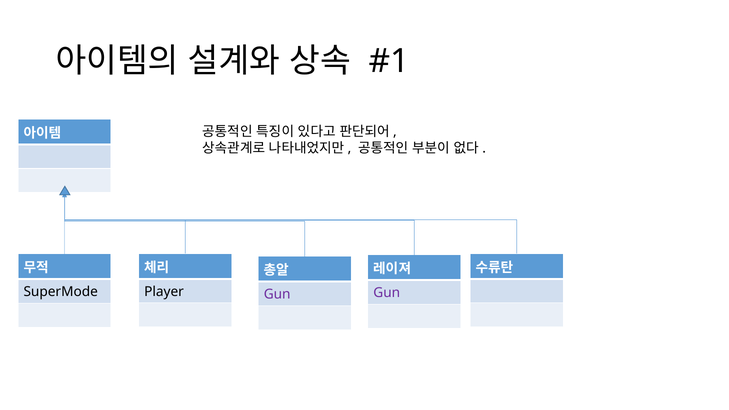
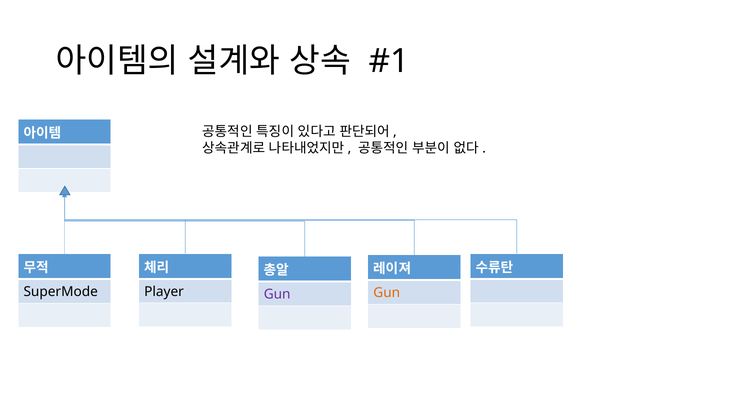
Gun at (387, 293) colour: purple -> orange
